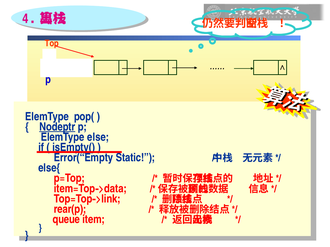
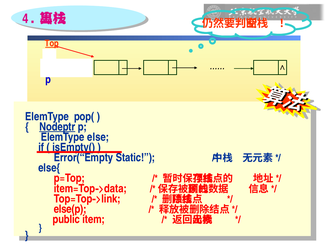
Top underline: none -> present
rear(p: rear(p -> else(p
queue: queue -> public
